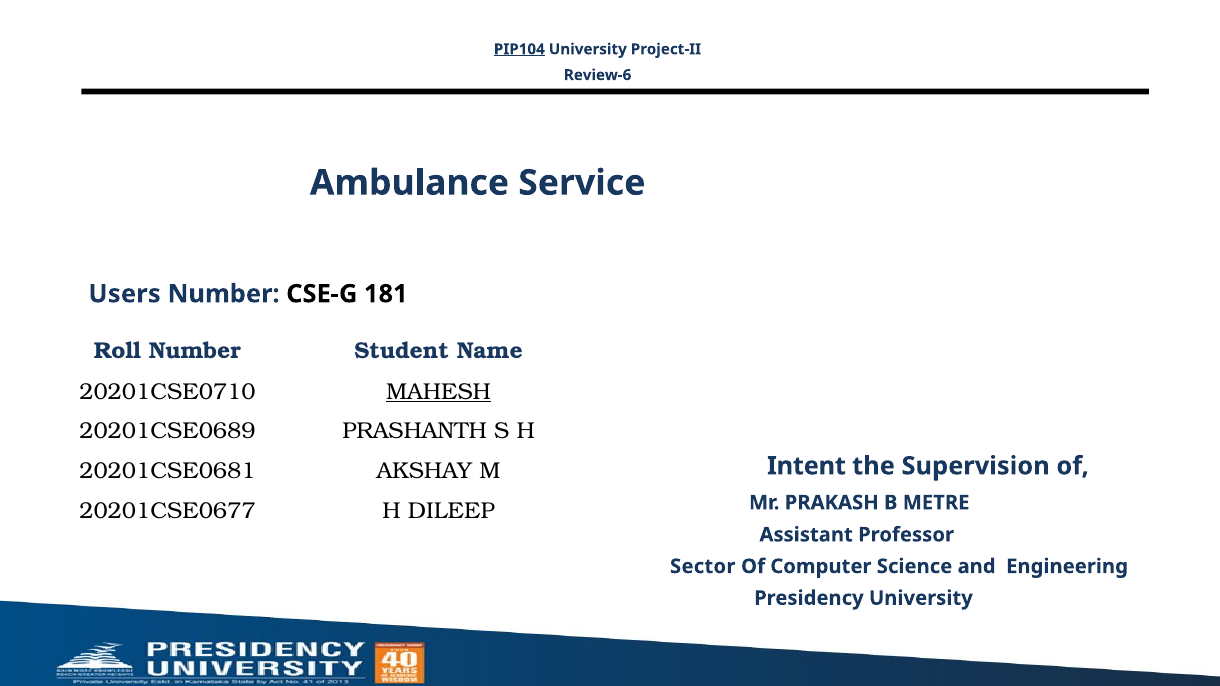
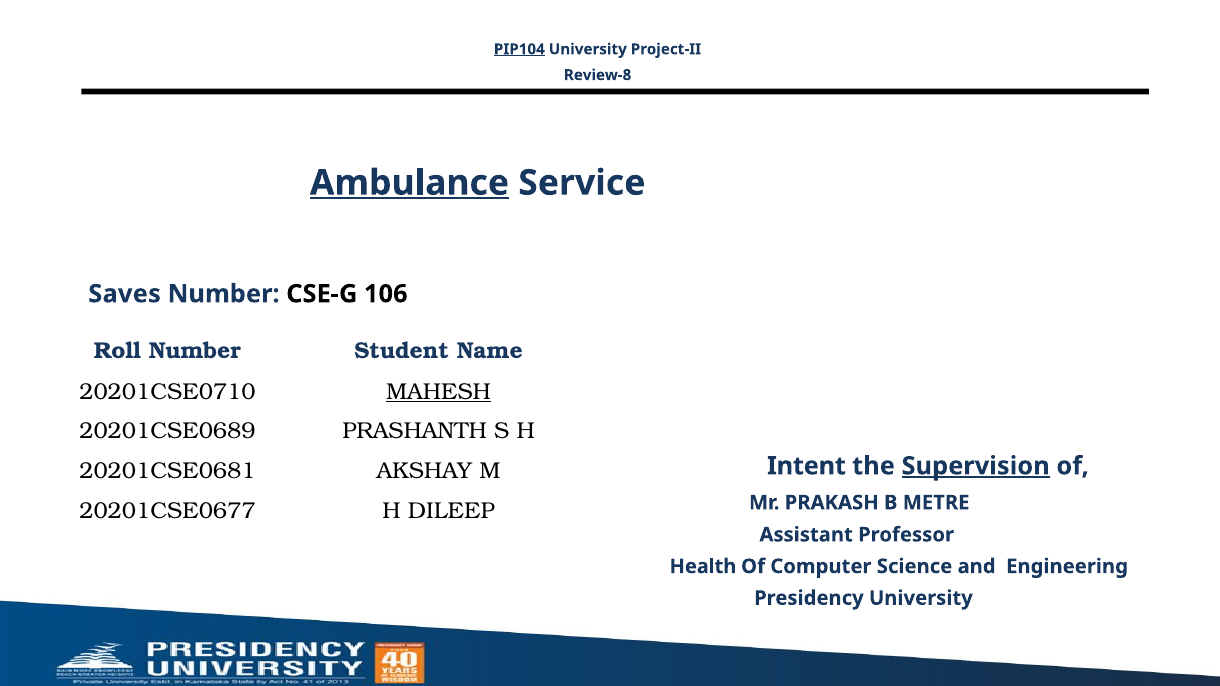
Review-6: Review-6 -> Review-8
Ambulance underline: none -> present
Users: Users -> Saves
181: 181 -> 106
Supervision underline: none -> present
Sector: Sector -> Health
